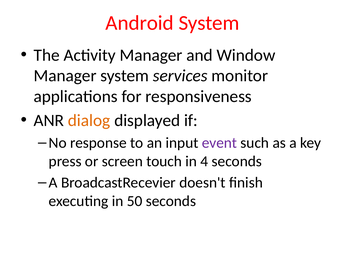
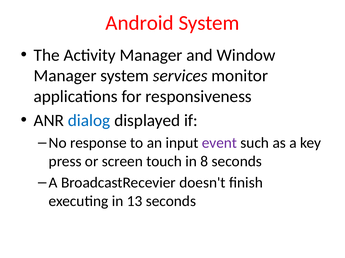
dialog colour: orange -> blue
4: 4 -> 8
50: 50 -> 13
